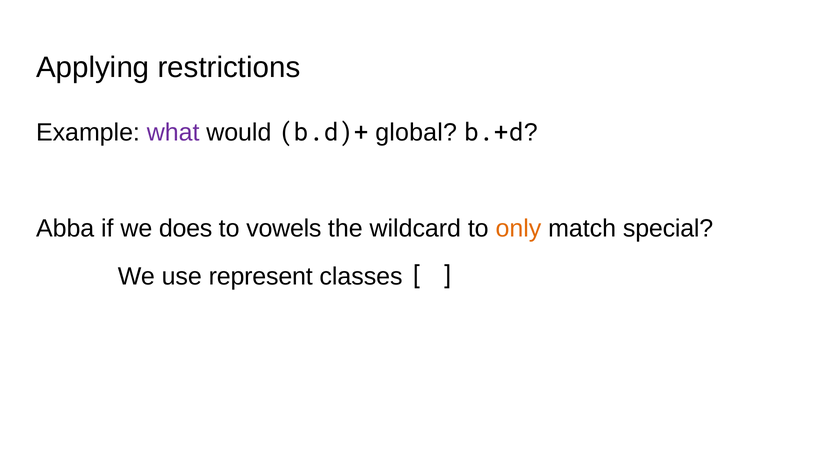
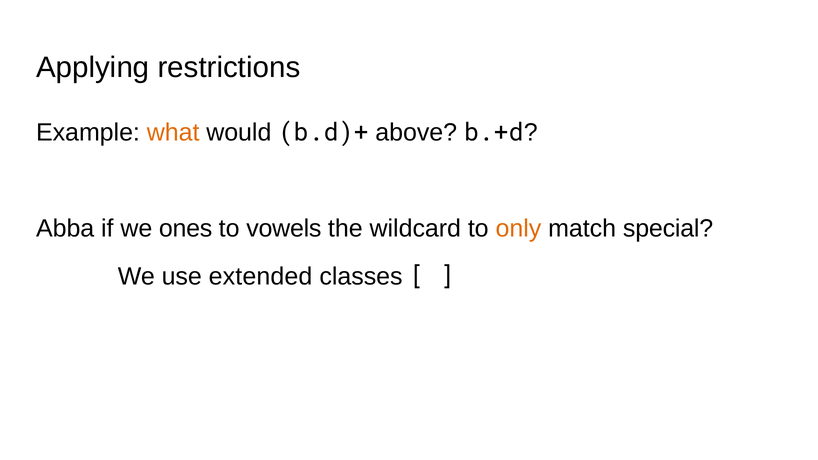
what colour: purple -> orange
global: global -> above
does: does -> ones
represent: represent -> extended
